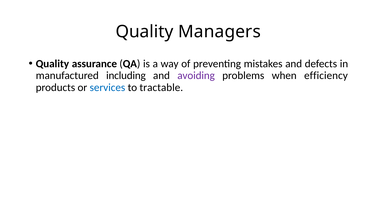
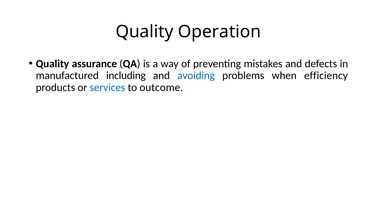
Managers: Managers -> Operation
avoiding colour: purple -> blue
tractable: tractable -> outcome
